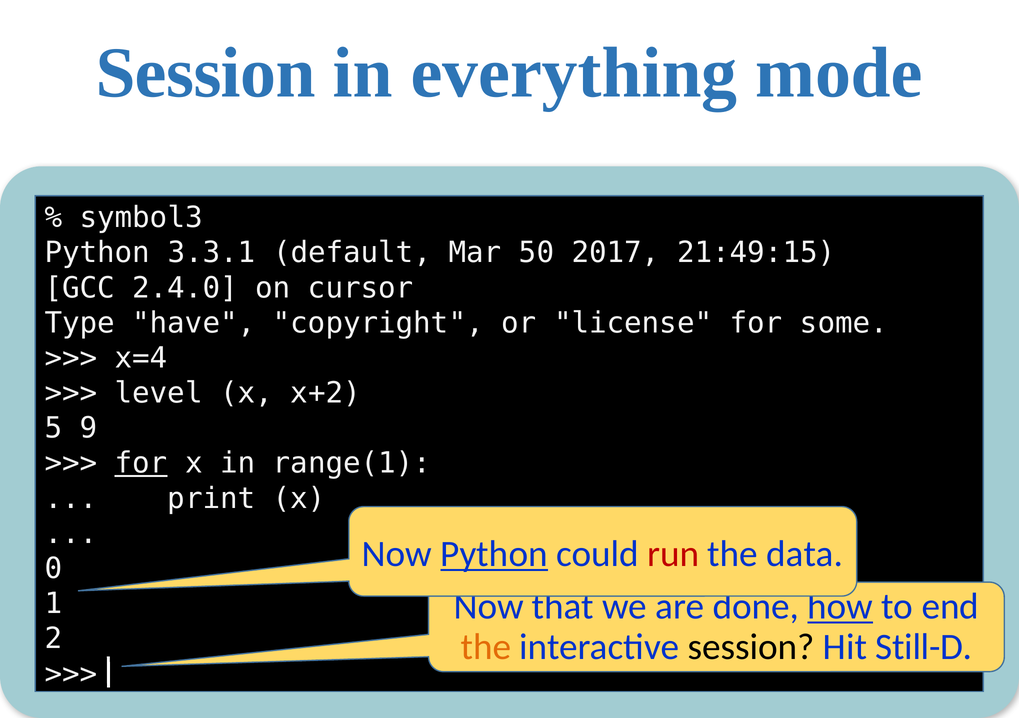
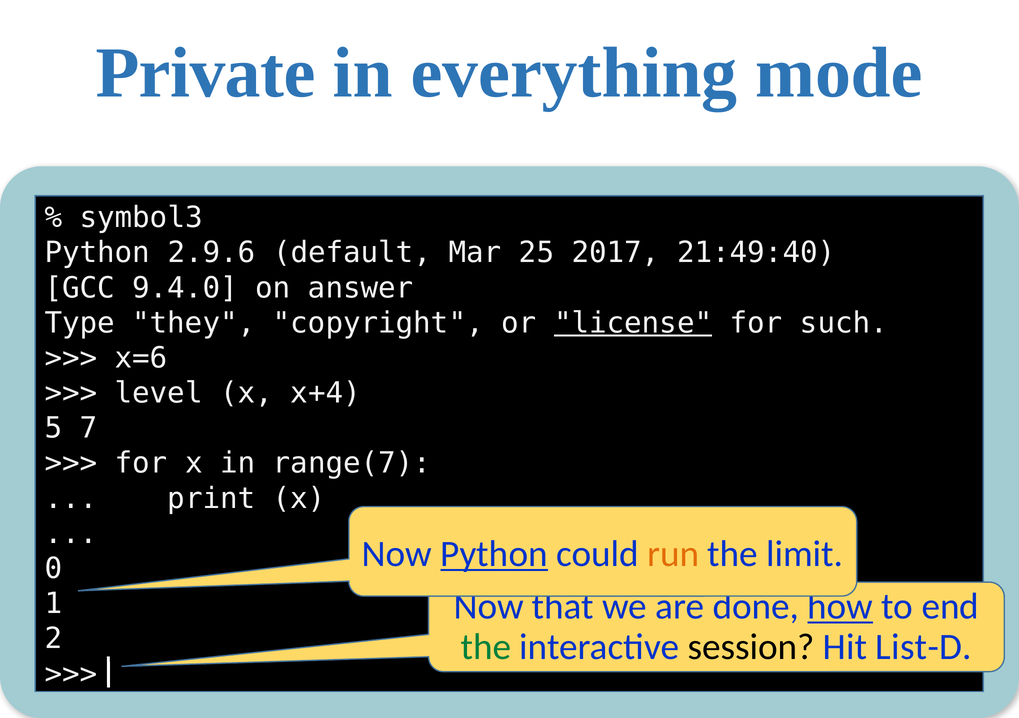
Session at (206, 73): Session -> Private
3.3.1: 3.3.1 -> 2.9.6
50: 50 -> 25
21:49:15: 21:49:15 -> 21:49:40
2.4.0: 2.4.0 -> 9.4.0
cursor: cursor -> answer
have: have -> they
license underline: none -> present
some: some -> such
x=4: x=4 -> x=6
x+2: x+2 -> x+4
9: 9 -> 7
for at (141, 463) underline: present -> none
range(1: range(1 -> range(7
run colour: red -> orange
data: data -> limit
the at (486, 647) colour: orange -> green
Still-D: Still-D -> List-D
